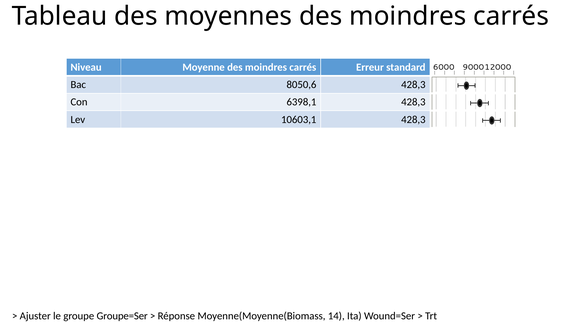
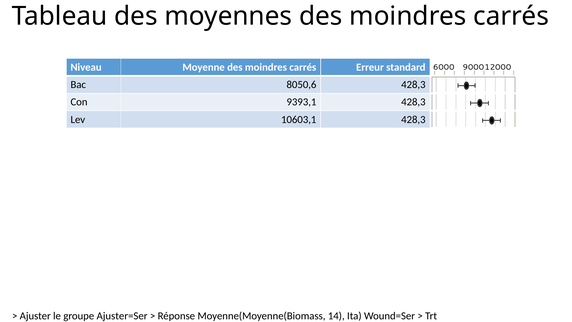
6398,1: 6398,1 -> 9393,1
Groupe=Ser: Groupe=Ser -> Ajuster=Ser
